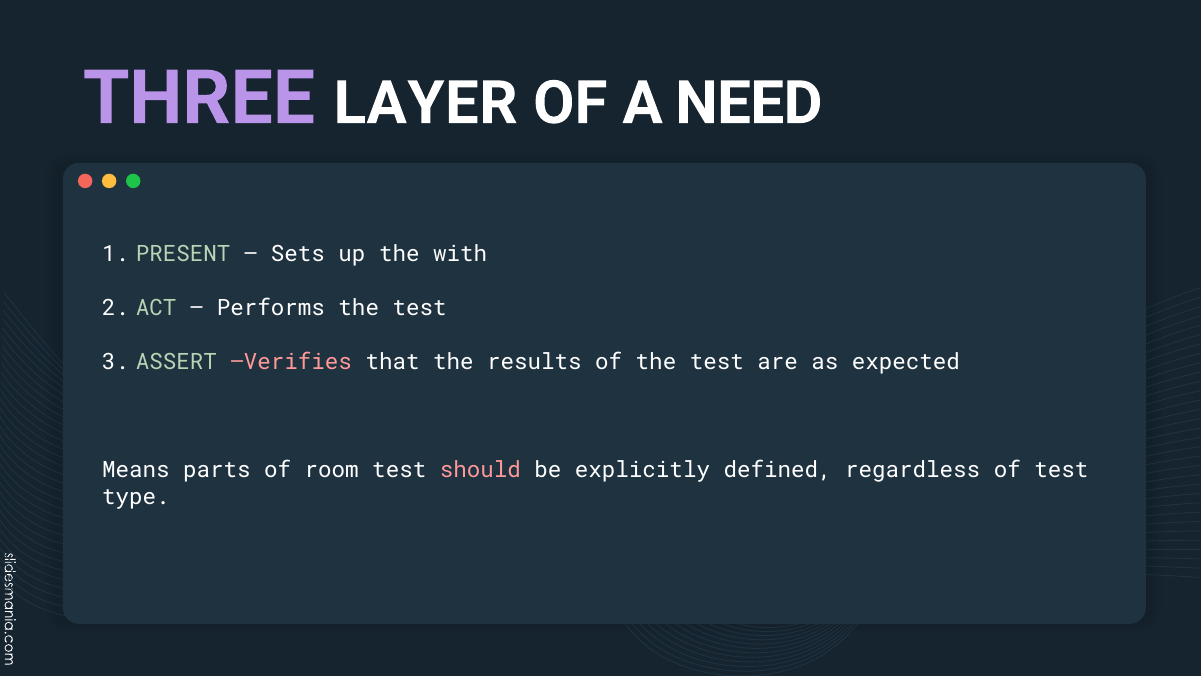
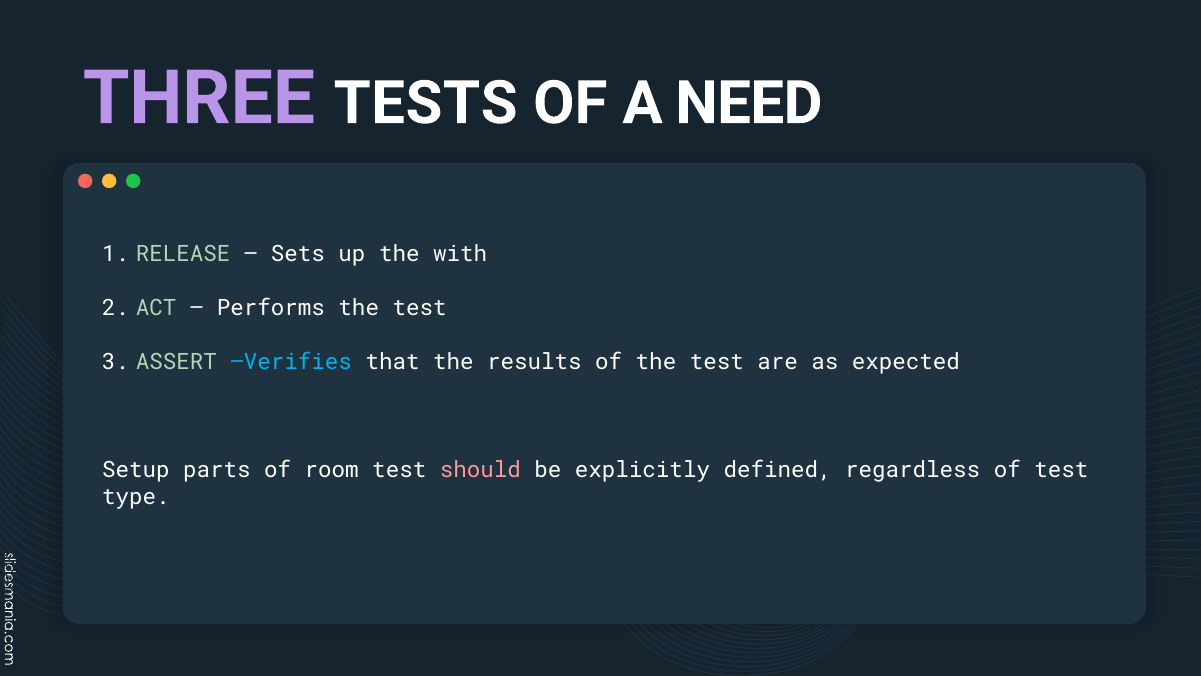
LAYER: LAYER -> TESTS
PRESENT: PRESENT -> RELEASE
Verifies colour: pink -> light blue
Means: Means -> Setup
